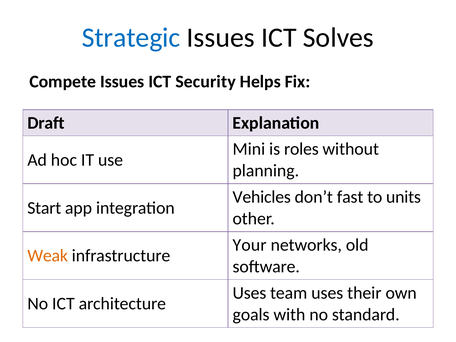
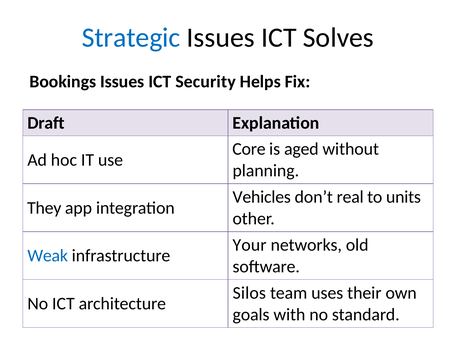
Compete: Compete -> Bookings
Mini: Mini -> Core
roles: roles -> aged
fast: fast -> real
Start: Start -> They
Weak colour: orange -> blue
Uses at (249, 293): Uses -> Silos
